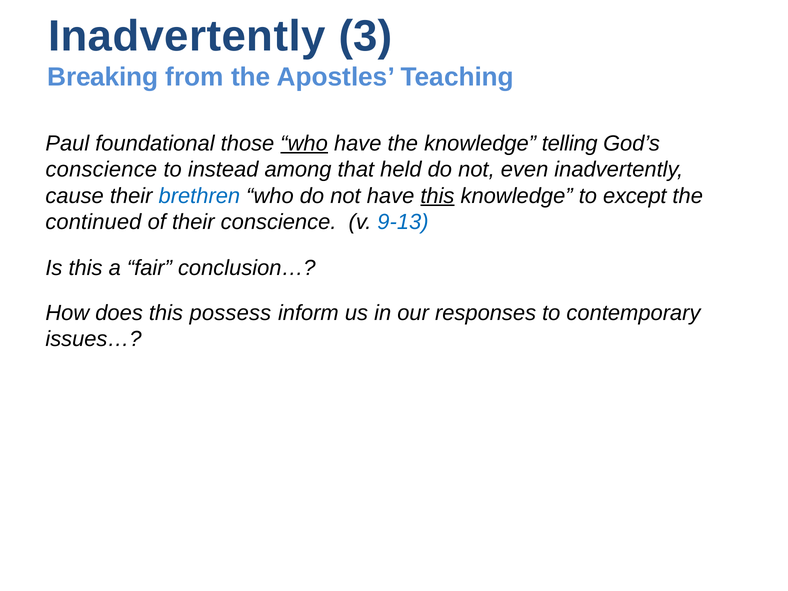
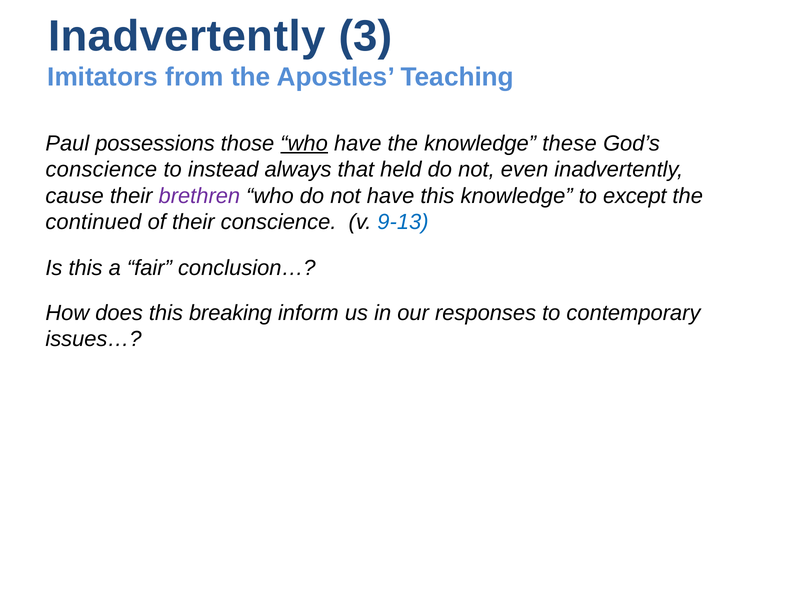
Breaking: Breaking -> Imitators
foundational: foundational -> possessions
telling: telling -> these
among: among -> always
brethren colour: blue -> purple
this at (437, 196) underline: present -> none
possess: possess -> breaking
